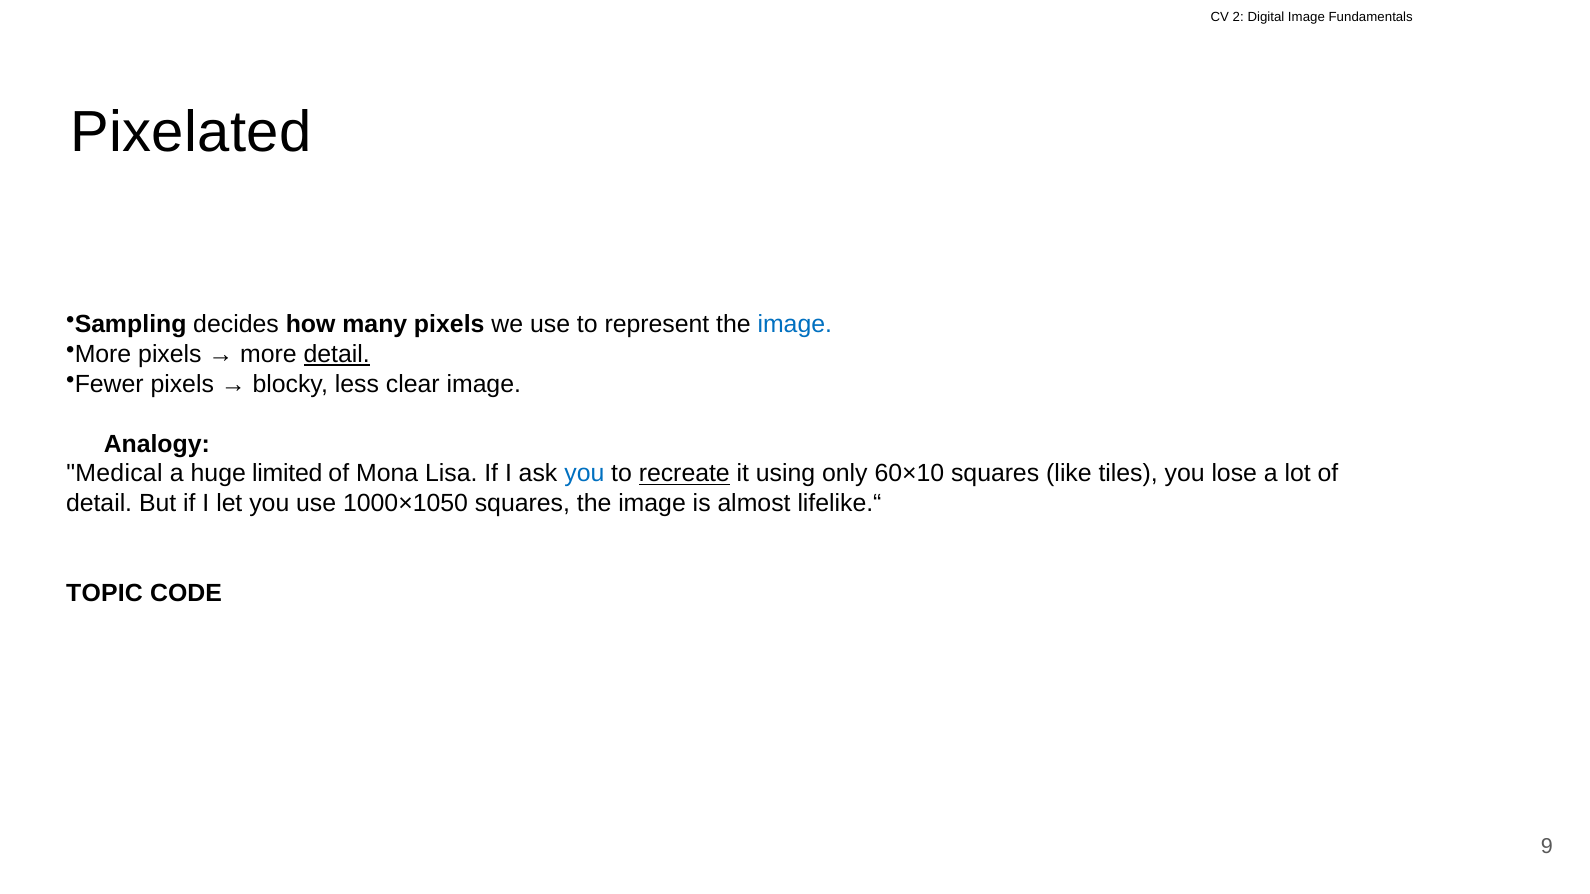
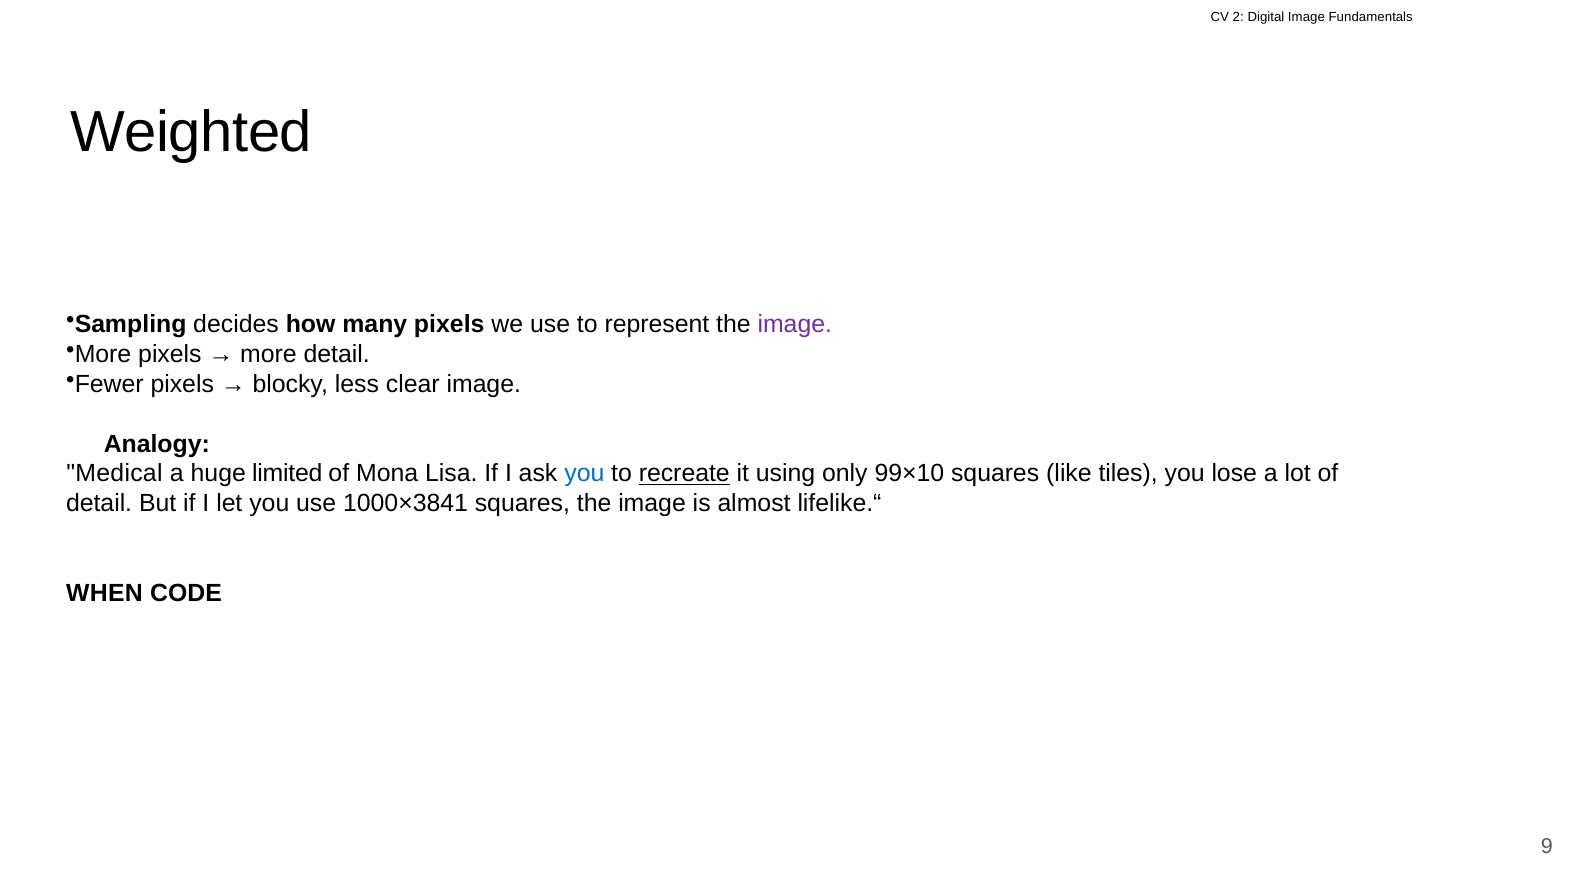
Pixelated: Pixelated -> Weighted
image at (795, 325) colour: blue -> purple
detail at (337, 355) underline: present -> none
60×10: 60×10 -> 99×10
1000×1050: 1000×1050 -> 1000×3841
TOPIC: TOPIC -> WHEN
